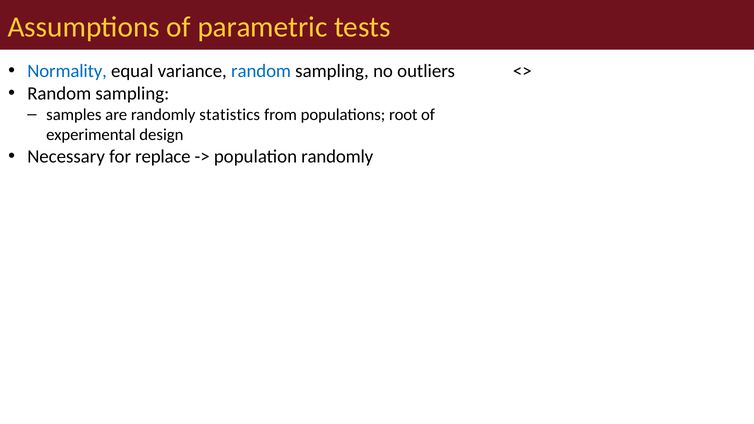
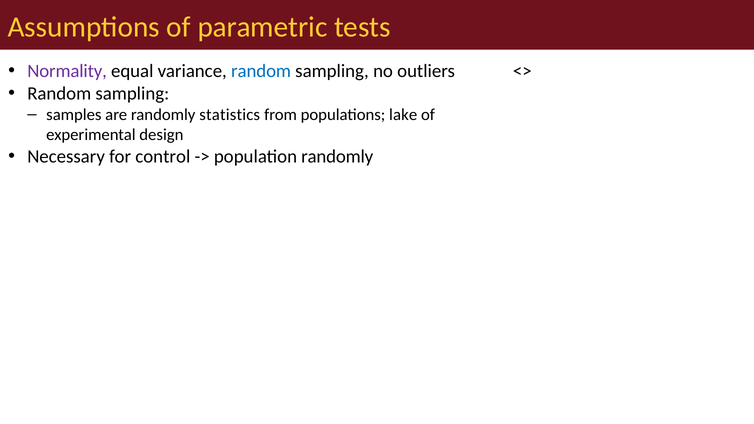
Normality colour: blue -> purple
root: root -> lake
replace: replace -> control
